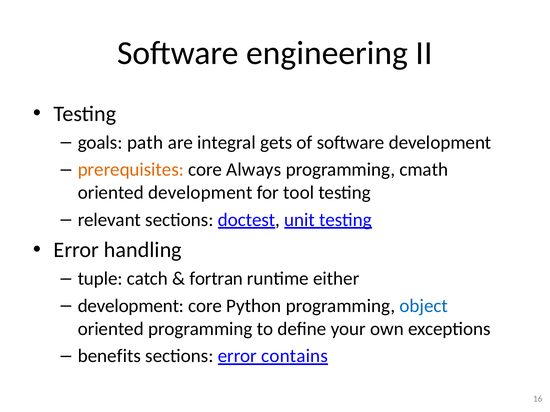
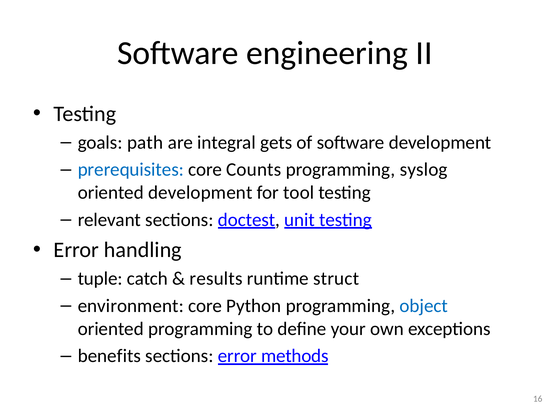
prerequisites colour: orange -> blue
Always: Always -> Counts
cmath: cmath -> syslog
fortran: fortran -> results
either: either -> struct
development at (131, 306): development -> environment
contains: contains -> methods
